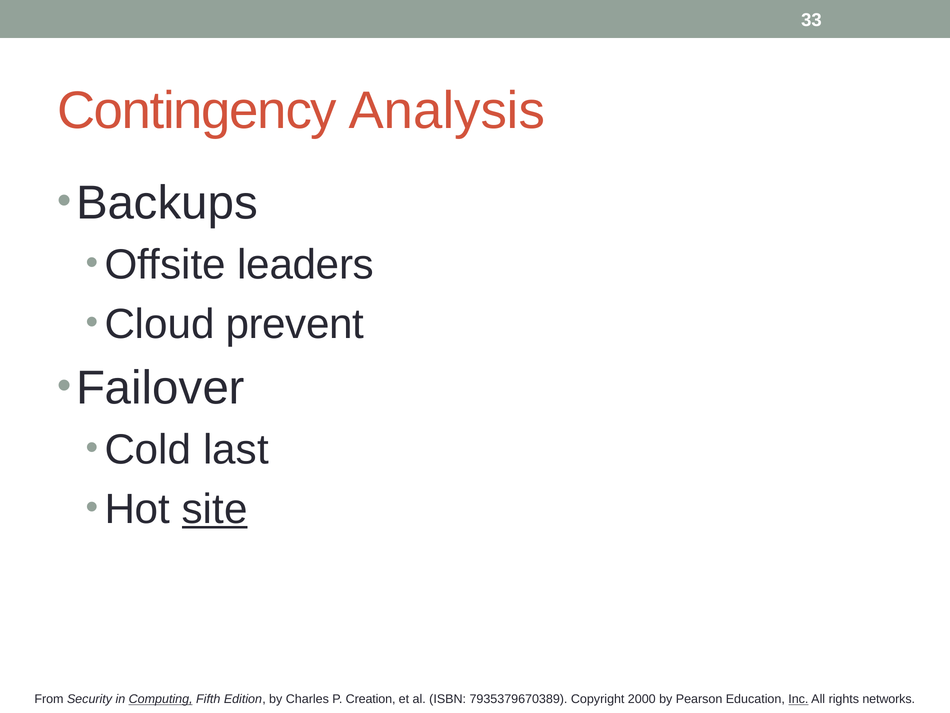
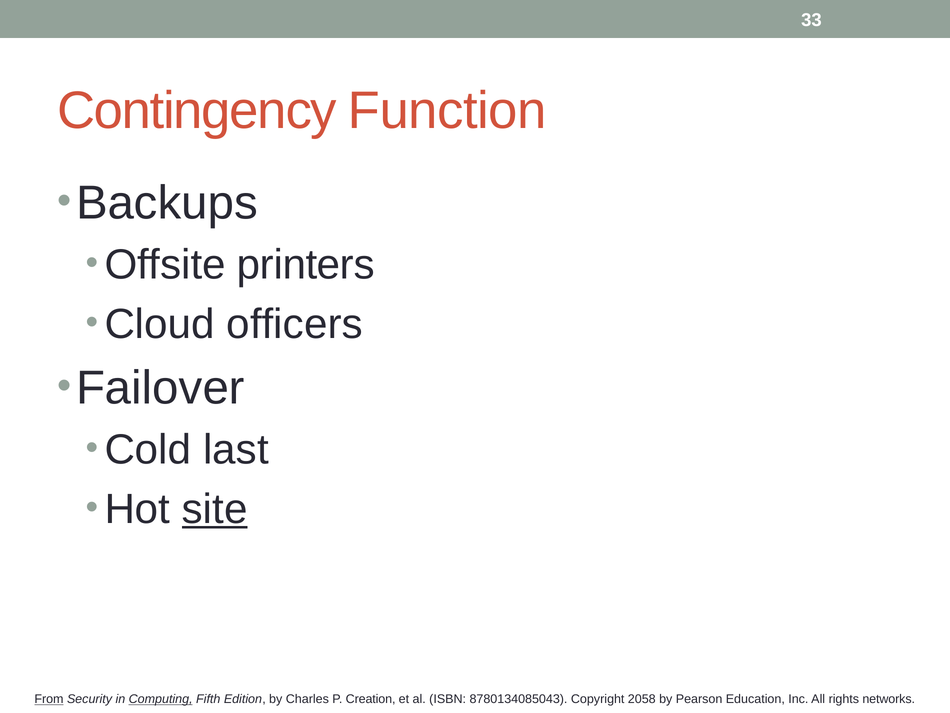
Analysis: Analysis -> Function
leaders: leaders -> printers
prevent: prevent -> officers
From underline: none -> present
7935379670389: 7935379670389 -> 8780134085043
2000: 2000 -> 2058
Inc underline: present -> none
